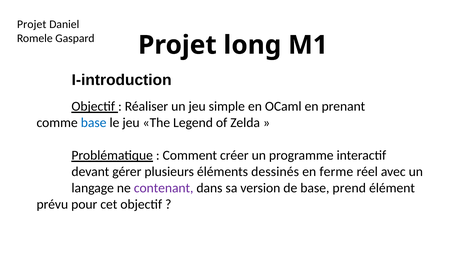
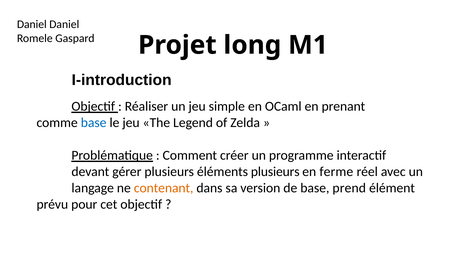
Projet at (32, 24): Projet -> Daniel
éléments dessinés: dessinés -> plusieurs
contenant colour: purple -> orange
